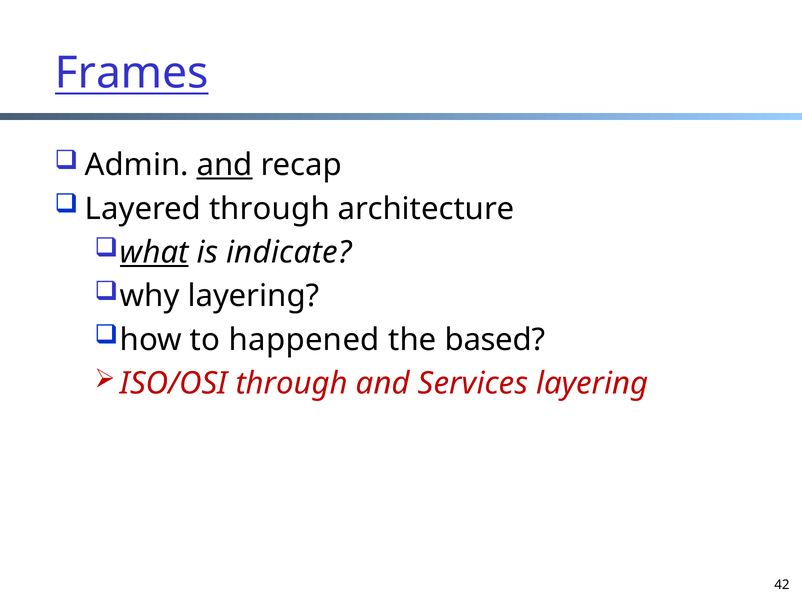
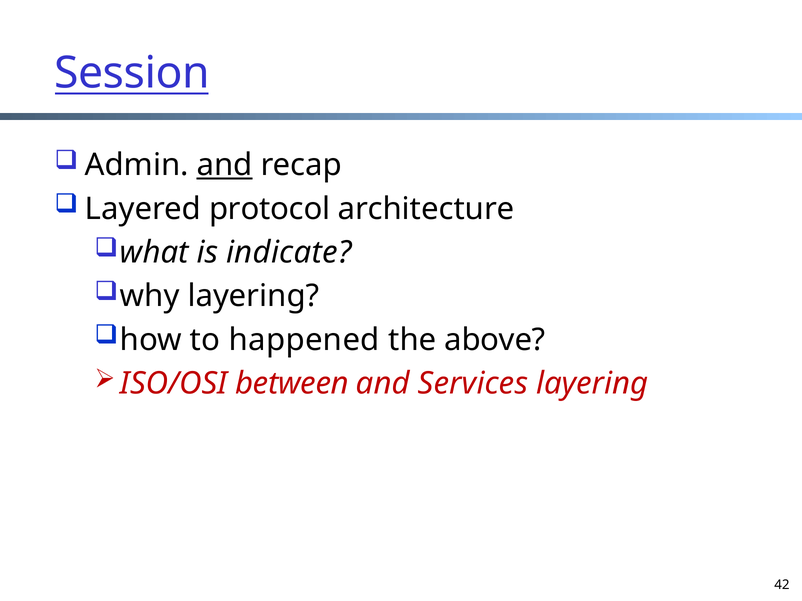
Frames: Frames -> Session
Layered through: through -> protocol
what underline: present -> none
based: based -> above
ISO/OSI through: through -> between
